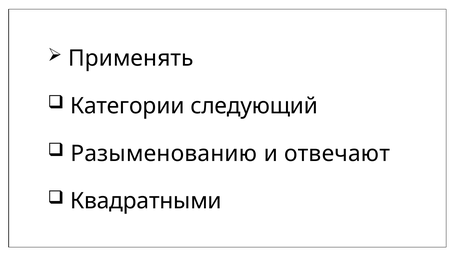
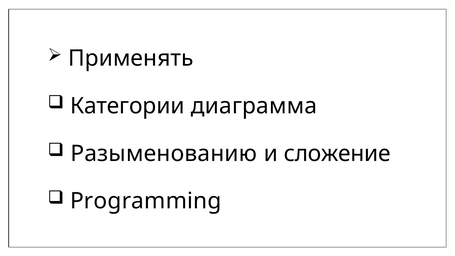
следующий: следующий -> диаграмма
отвечают: отвечают -> сложение
Квадратными: Квадратными -> Programming
